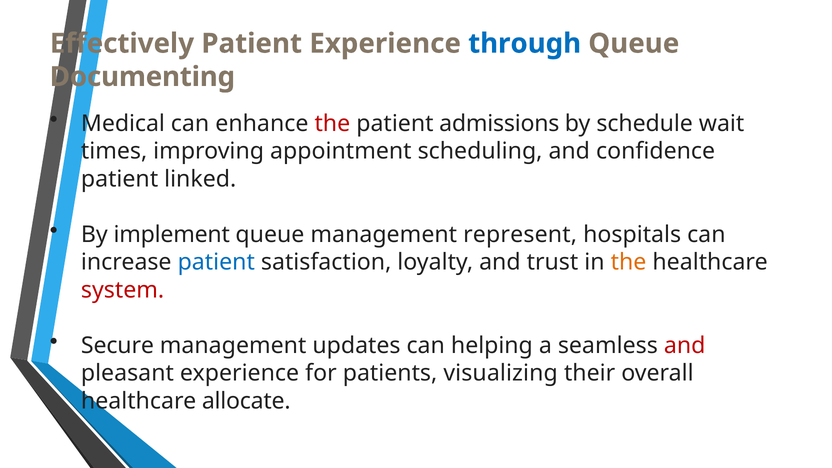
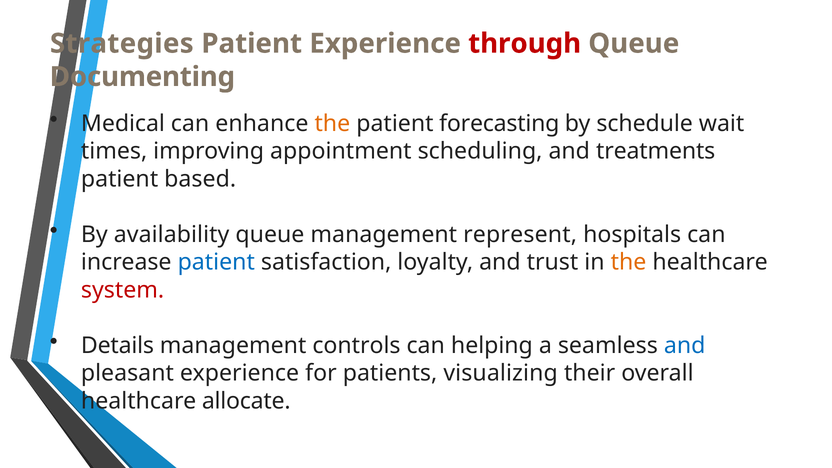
Effectively: Effectively -> Strategies
through colour: blue -> red
the at (332, 124) colour: red -> orange
admissions: admissions -> forecasting
confidence: confidence -> treatments
linked: linked -> based
implement: implement -> availability
Secure: Secure -> Details
updates: updates -> controls
and at (685, 346) colour: red -> blue
